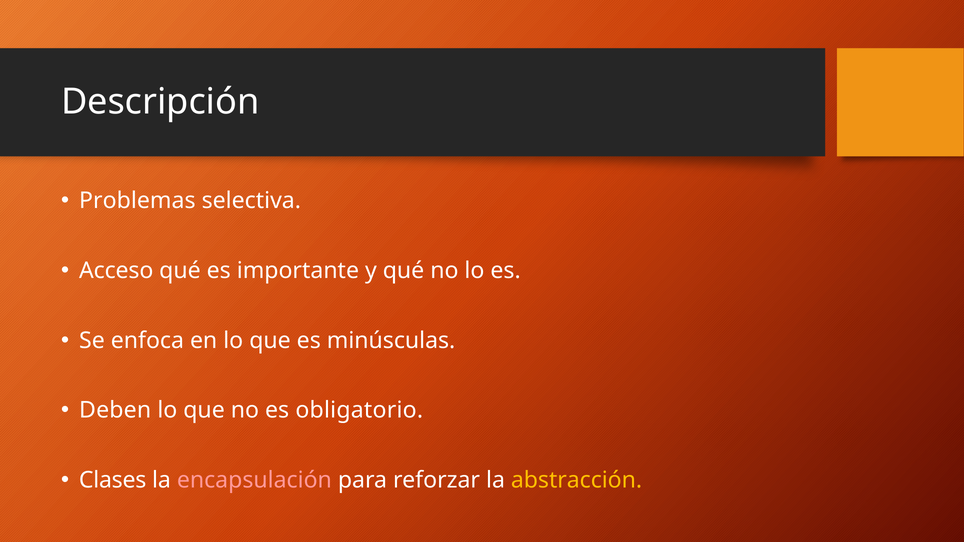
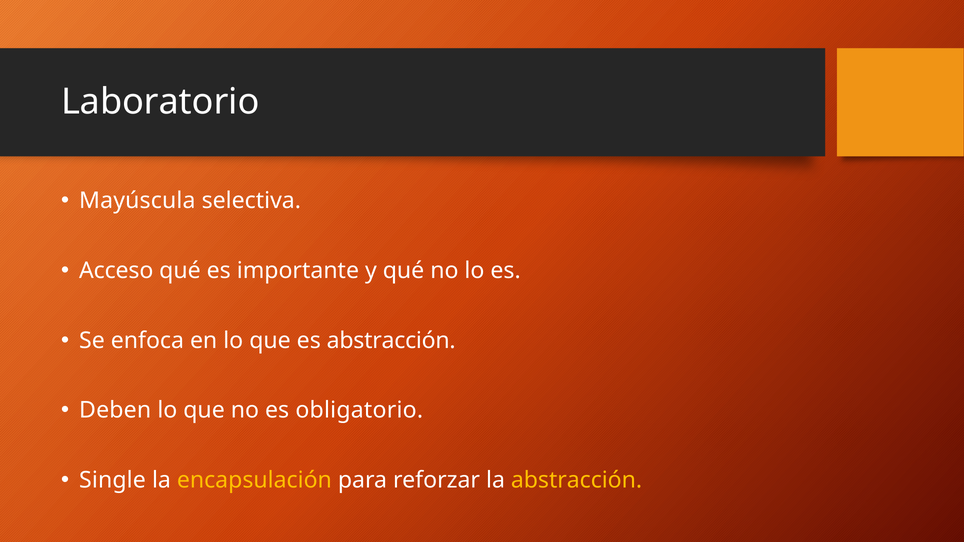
Descripción: Descripción -> Laboratorio
Problemas: Problemas -> Mayúscula
es minúsculas: minúsculas -> abstracción
Clases: Clases -> Single
encapsulación colour: pink -> yellow
